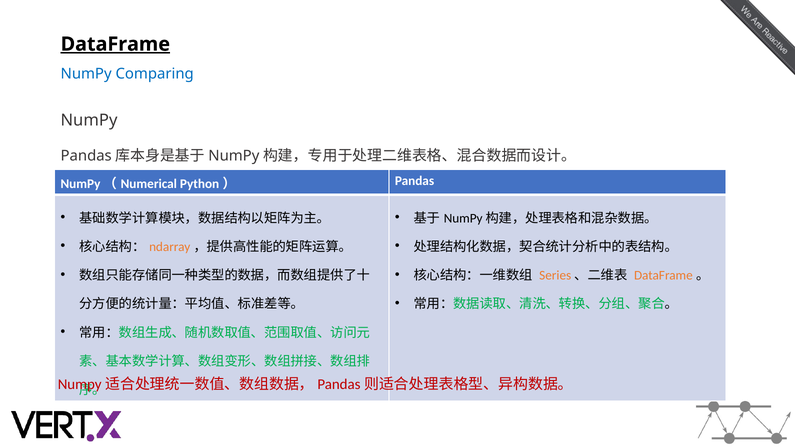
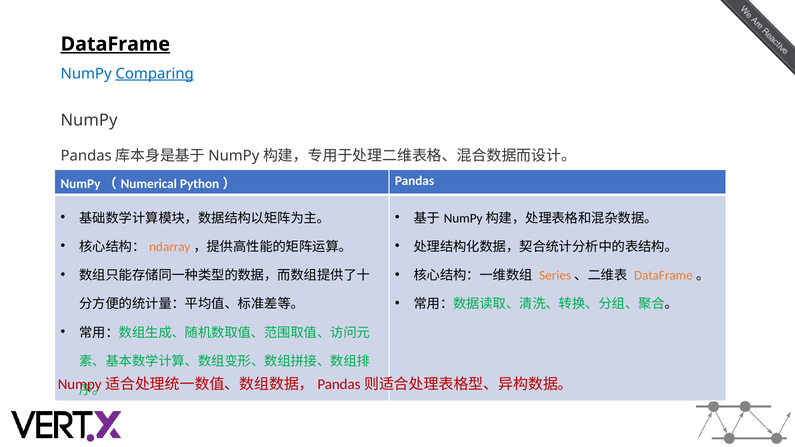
Comparing underline: none -> present
